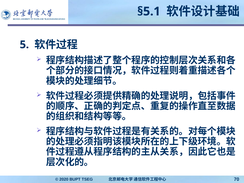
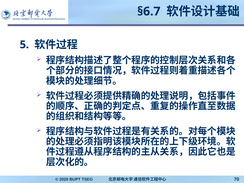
§5.1: §5.1 -> §6.7
